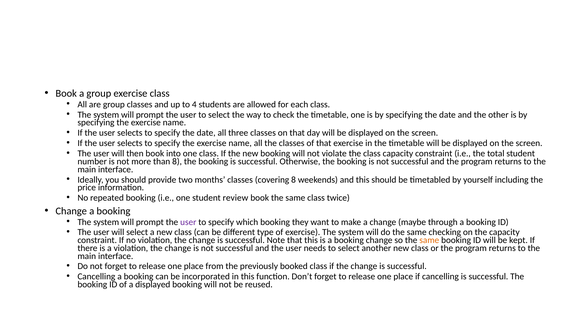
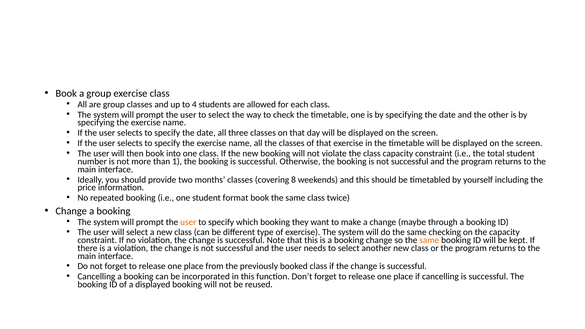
than 8: 8 -> 1
review: review -> format
user at (188, 222) colour: purple -> orange
